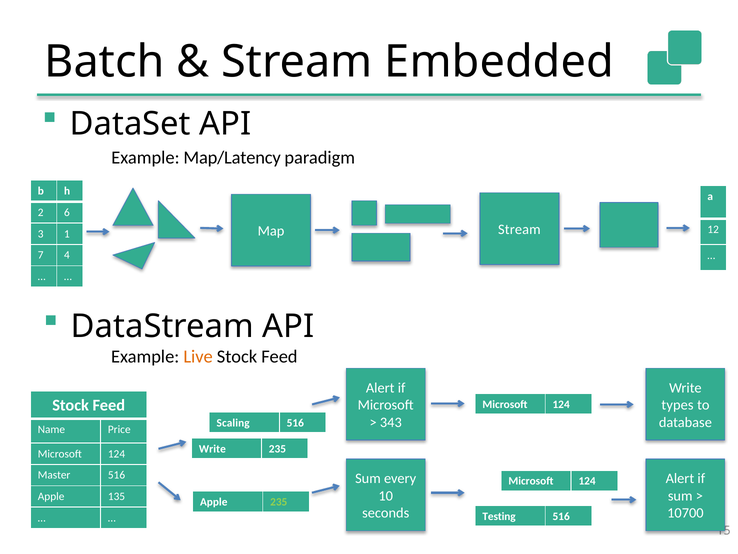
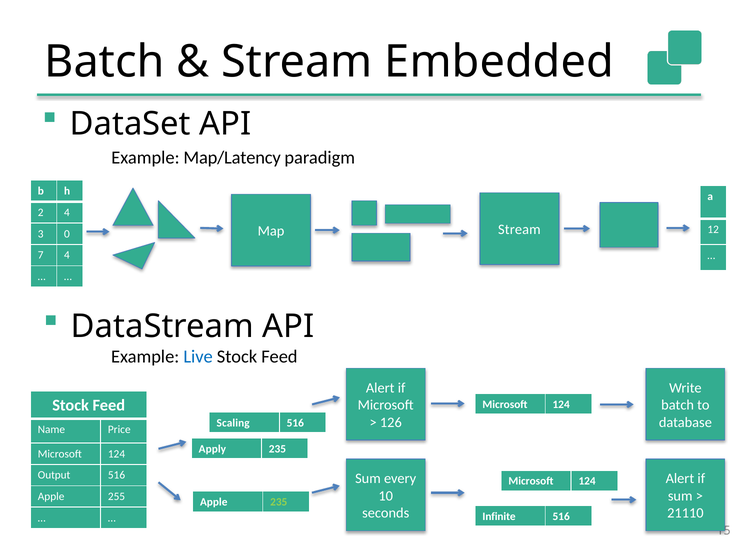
2 6: 6 -> 4
1: 1 -> 0
Live colour: orange -> blue
types at (678, 405): types -> batch
343: 343 -> 126
Write at (212, 448): Write -> Apply
Master: Master -> Output
135: 135 -> 255
10700: 10700 -> 21110
Testing: Testing -> Infinite
